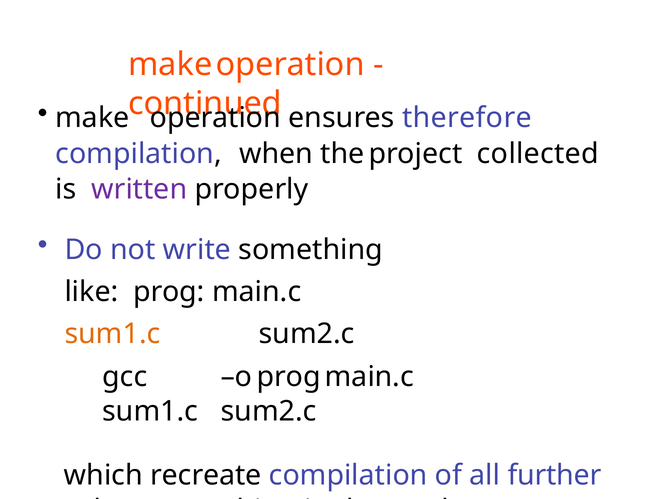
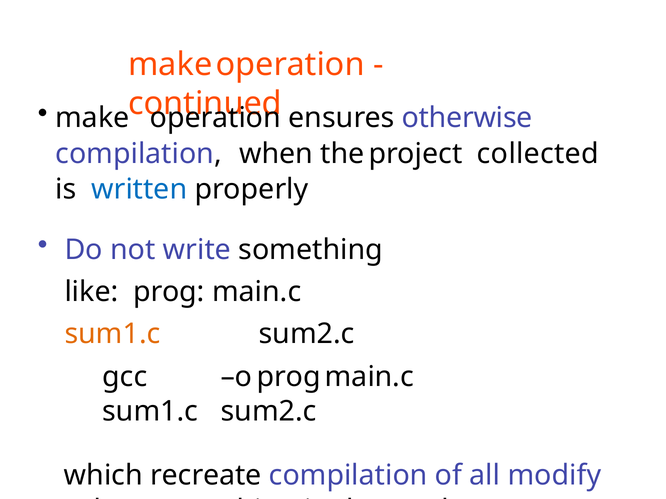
therefore: therefore -> otherwise
written colour: purple -> blue
further: further -> modify
